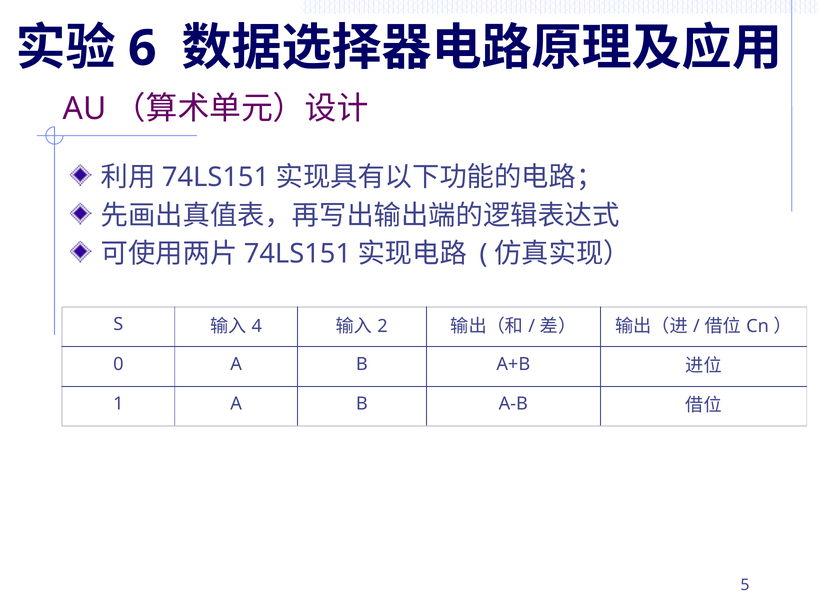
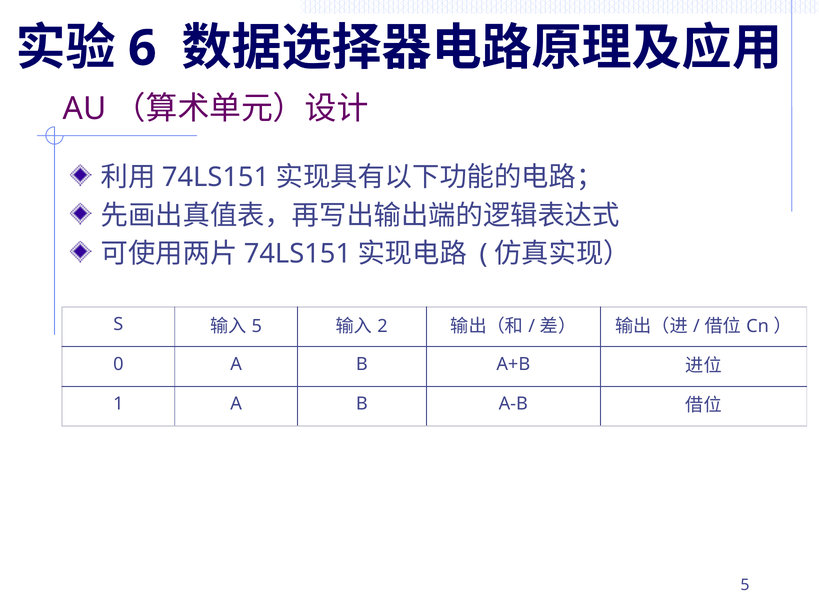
4 at (257, 326): 4 -> 5
